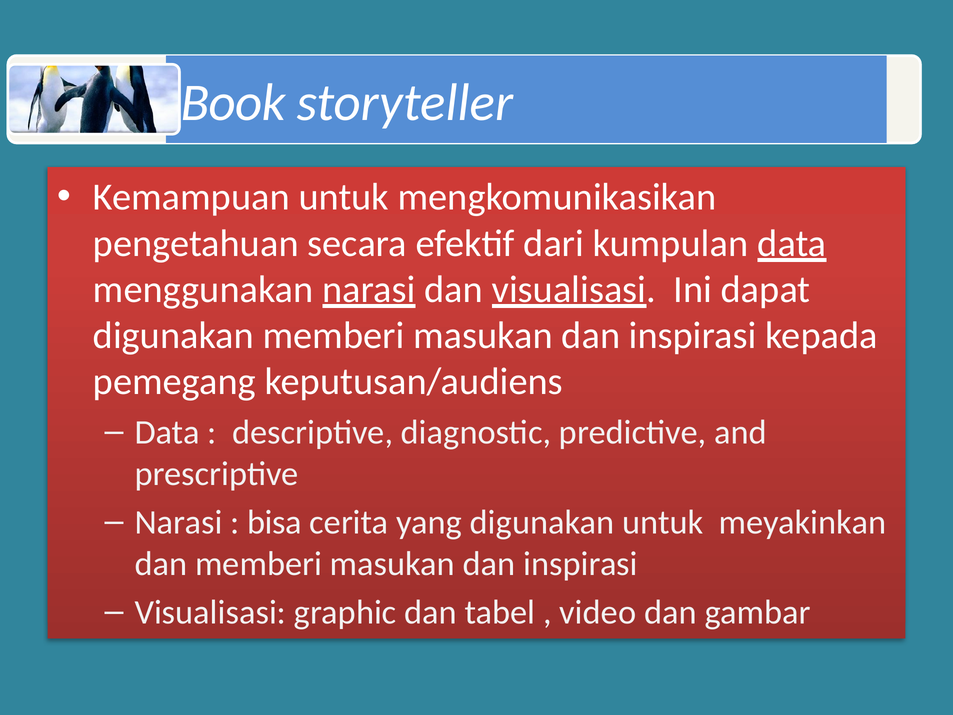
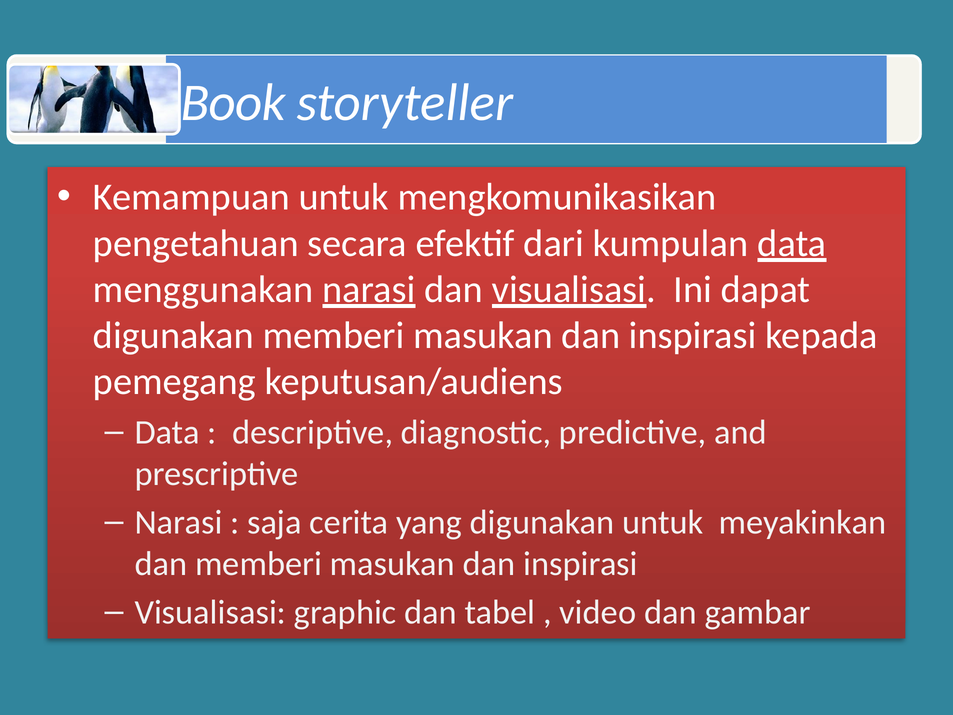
bisa: bisa -> saja
